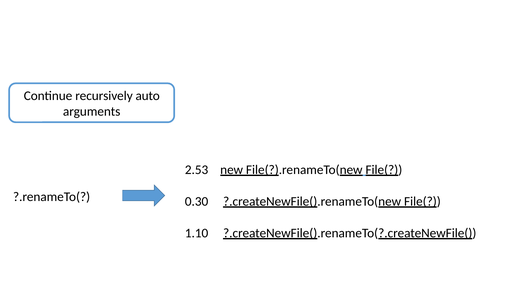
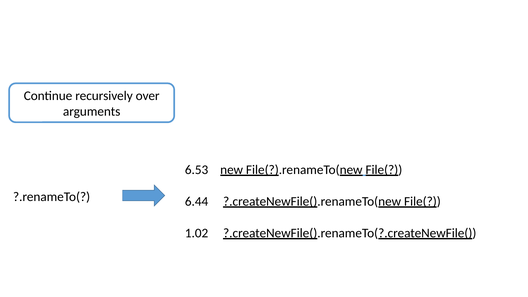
auto: auto -> over
2.53: 2.53 -> 6.53
0.30: 0.30 -> 6.44
1.10: 1.10 -> 1.02
